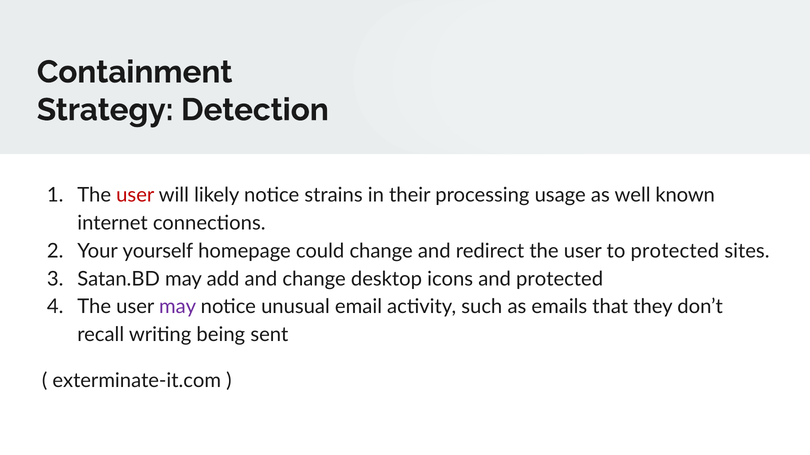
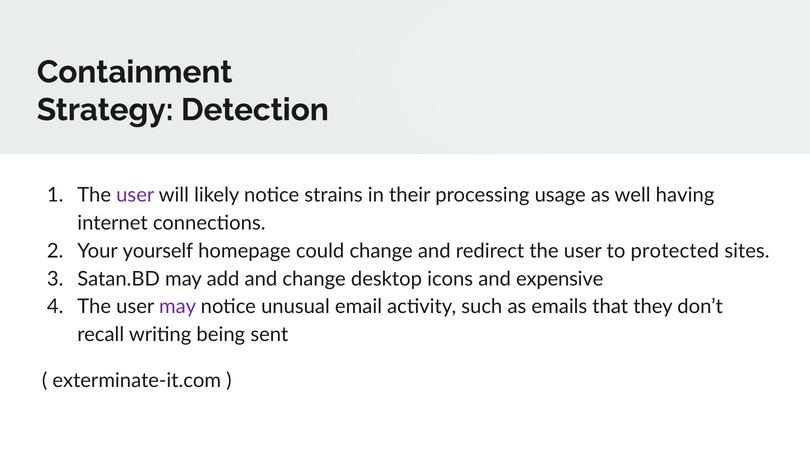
user at (135, 195) colour: red -> purple
known: known -> having
and protected: protected -> expensive
